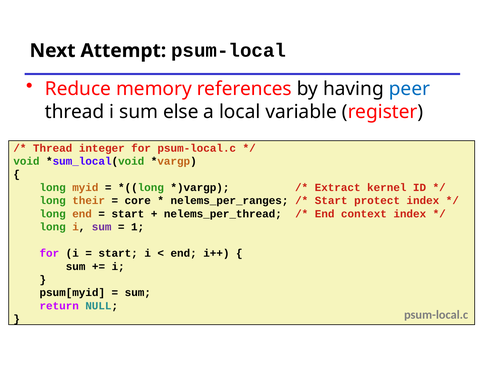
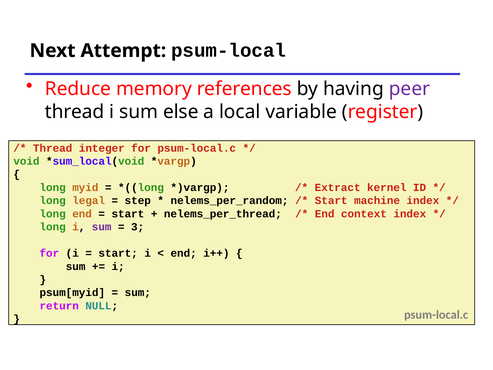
peer colour: blue -> purple
their: their -> legal
core: core -> step
nelems_per_ranges: nelems_per_ranges -> nelems_per_random
protect: protect -> machine
1: 1 -> 3
